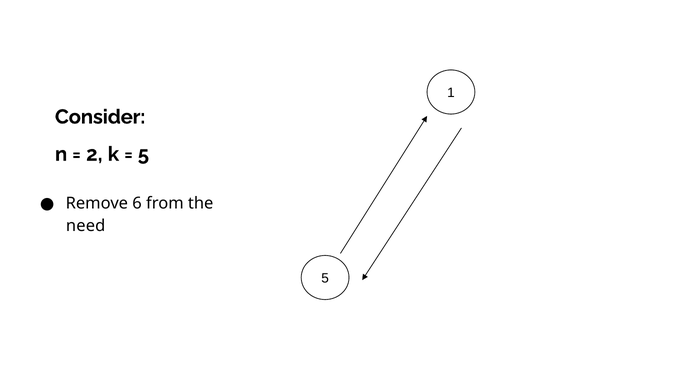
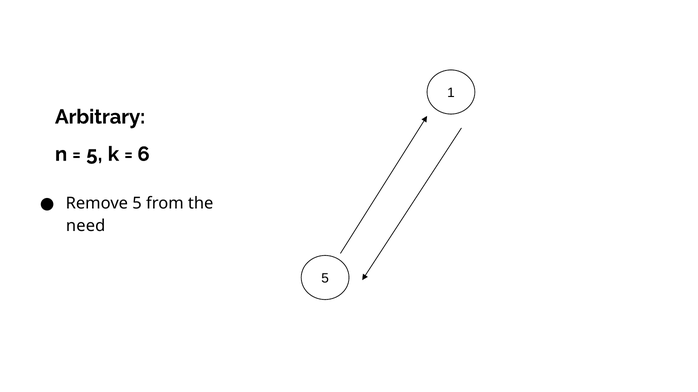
Consider: Consider -> Arbitrary
2 at (94, 154): 2 -> 5
5 at (143, 154): 5 -> 6
Remove 6: 6 -> 5
